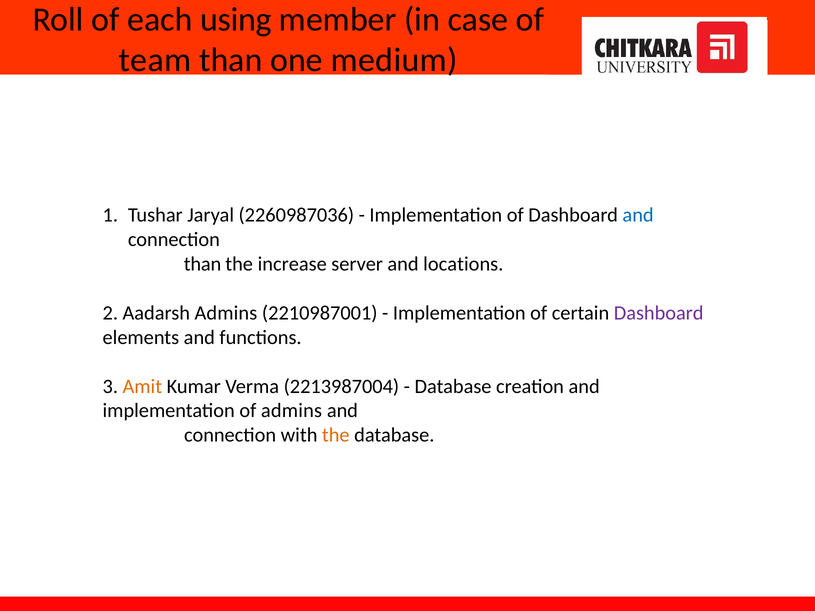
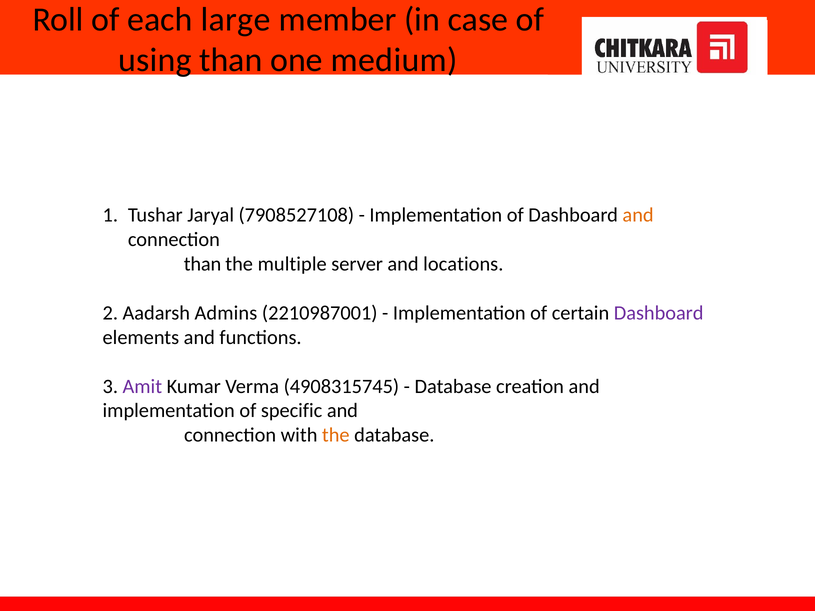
using: using -> large
team: team -> using
2260987036: 2260987036 -> 7908527108
and at (638, 215) colour: blue -> orange
increase: increase -> multiple
Amit colour: orange -> purple
2213987004: 2213987004 -> 4908315745
of admins: admins -> specific
